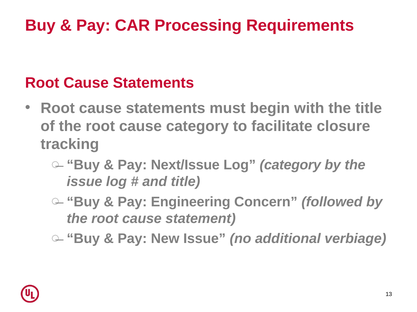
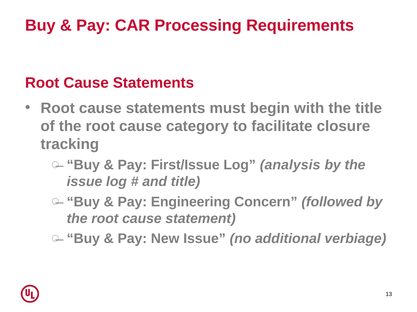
Next/Issue: Next/Issue -> First/Issue
Log category: category -> analysis
